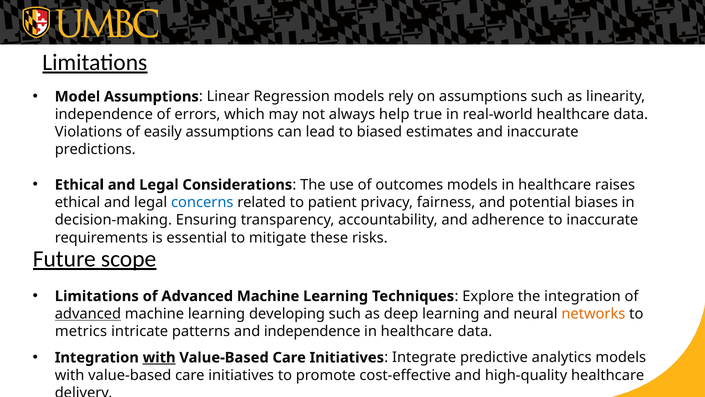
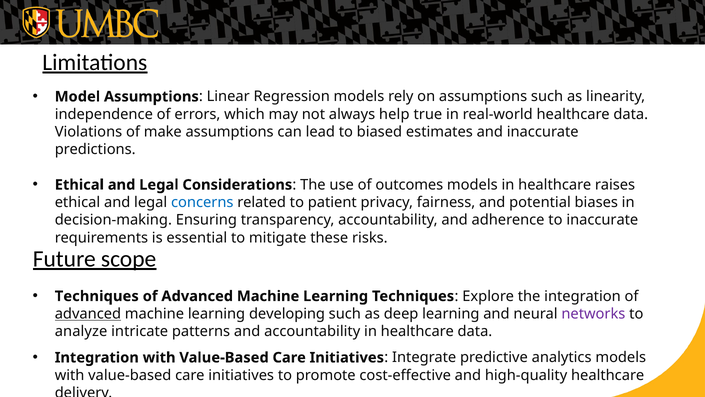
easily: easily -> make
Limitations at (97, 296): Limitations -> Techniques
networks colour: orange -> purple
metrics: metrics -> analyze
and independence: independence -> accountability
with at (159, 357) underline: present -> none
